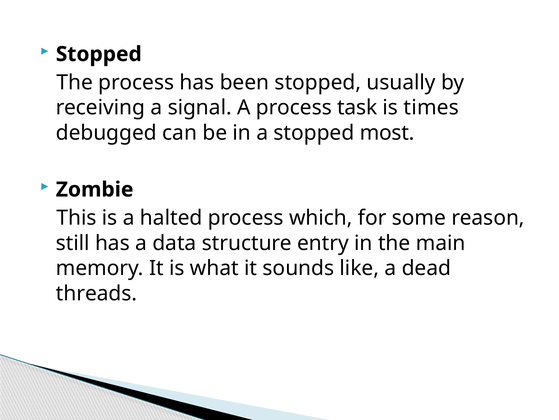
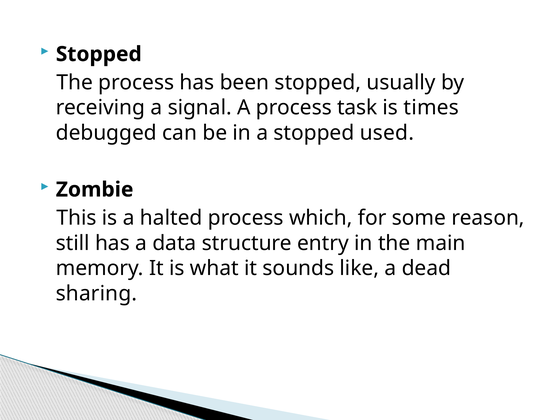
most: most -> used
threads: threads -> sharing
